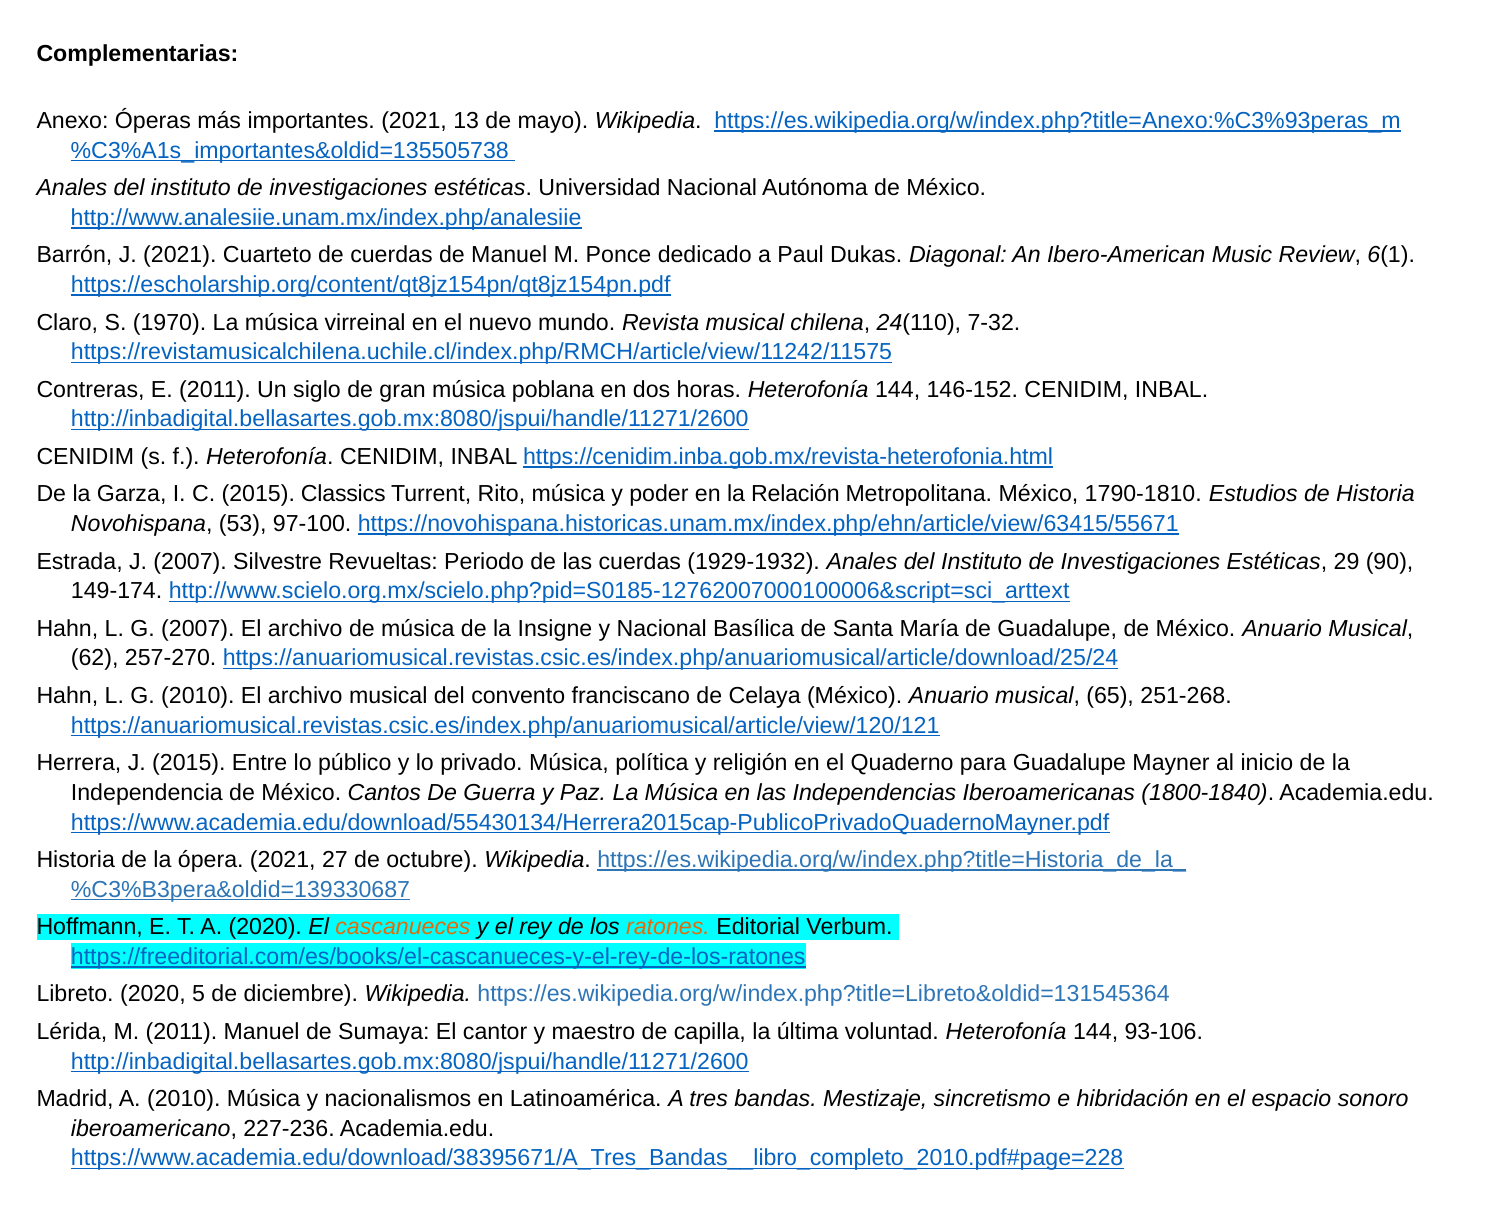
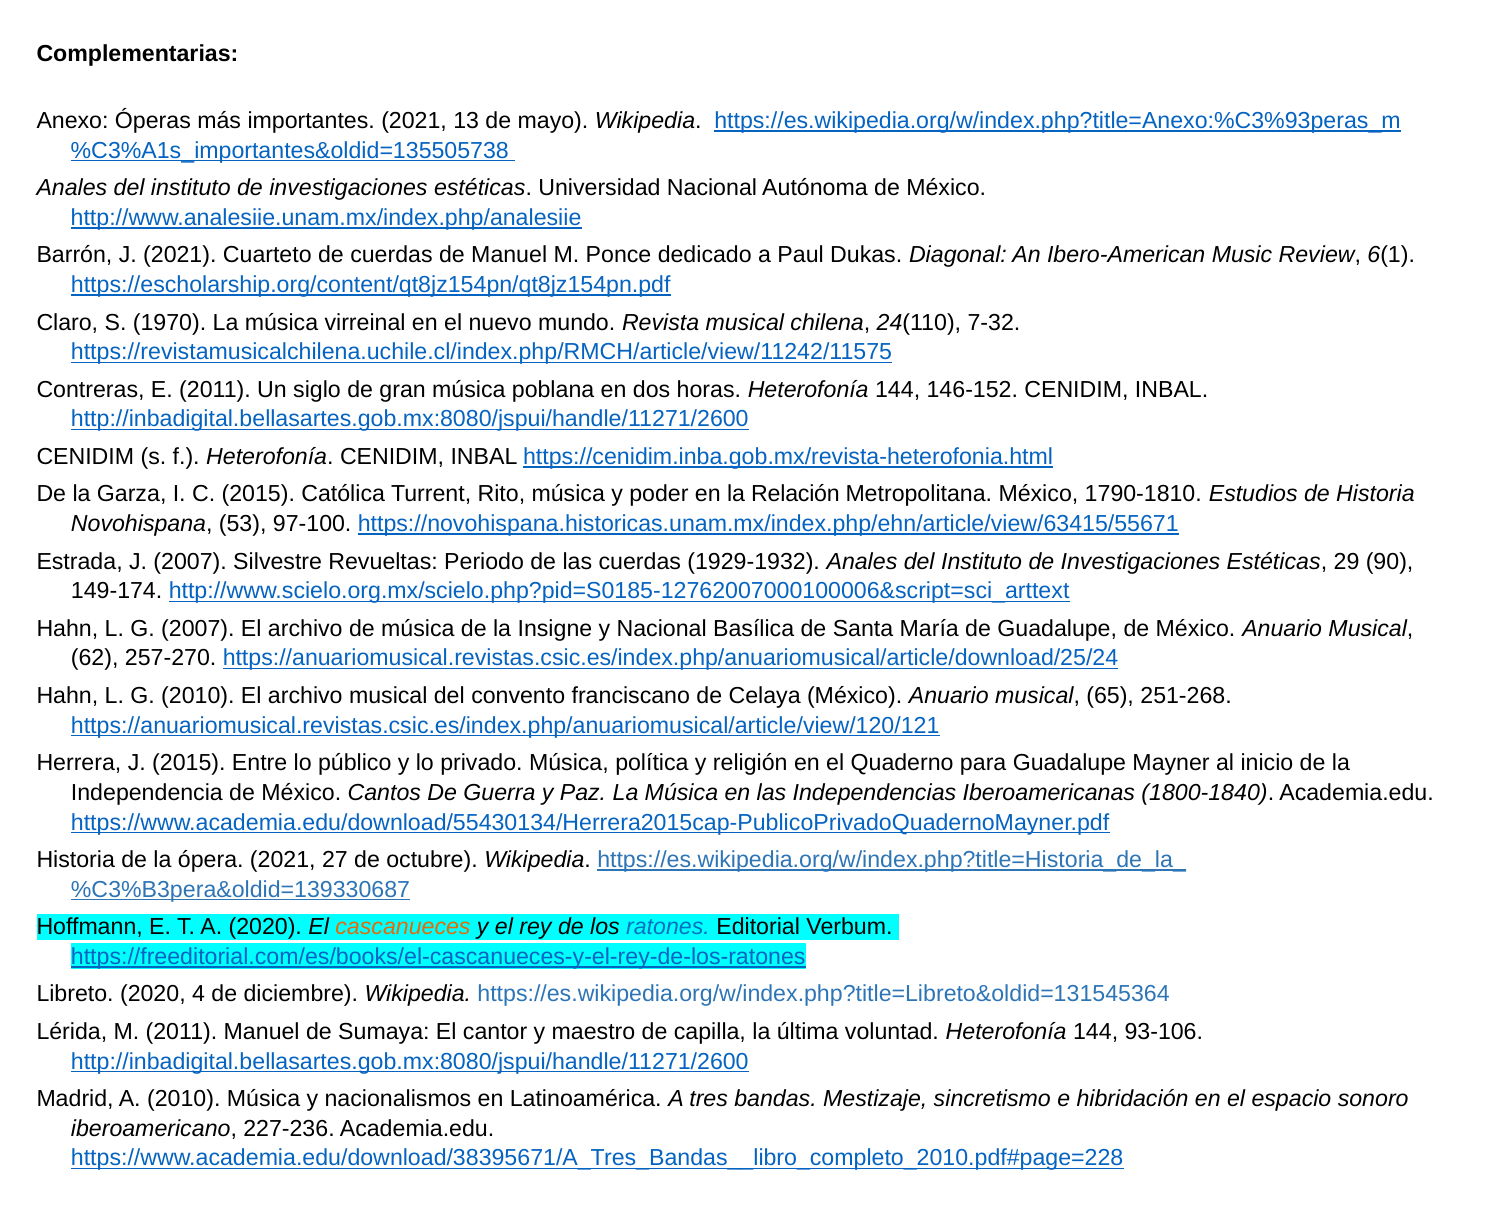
Classics: Classics -> Católica
ratones colour: orange -> blue
5: 5 -> 4
